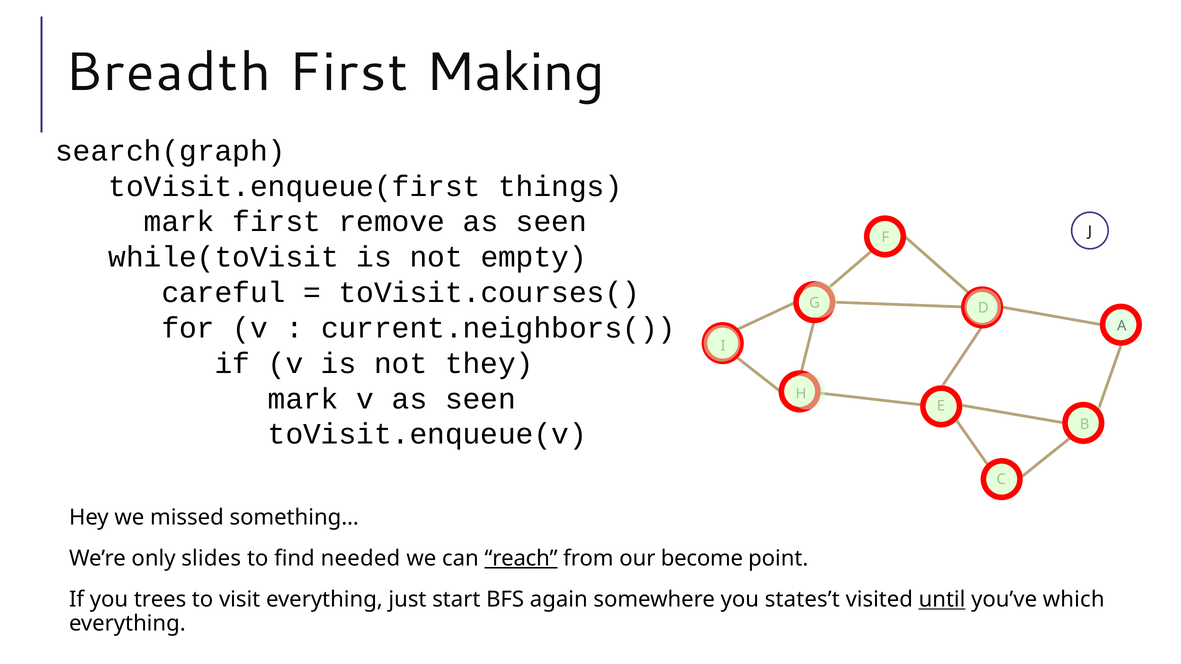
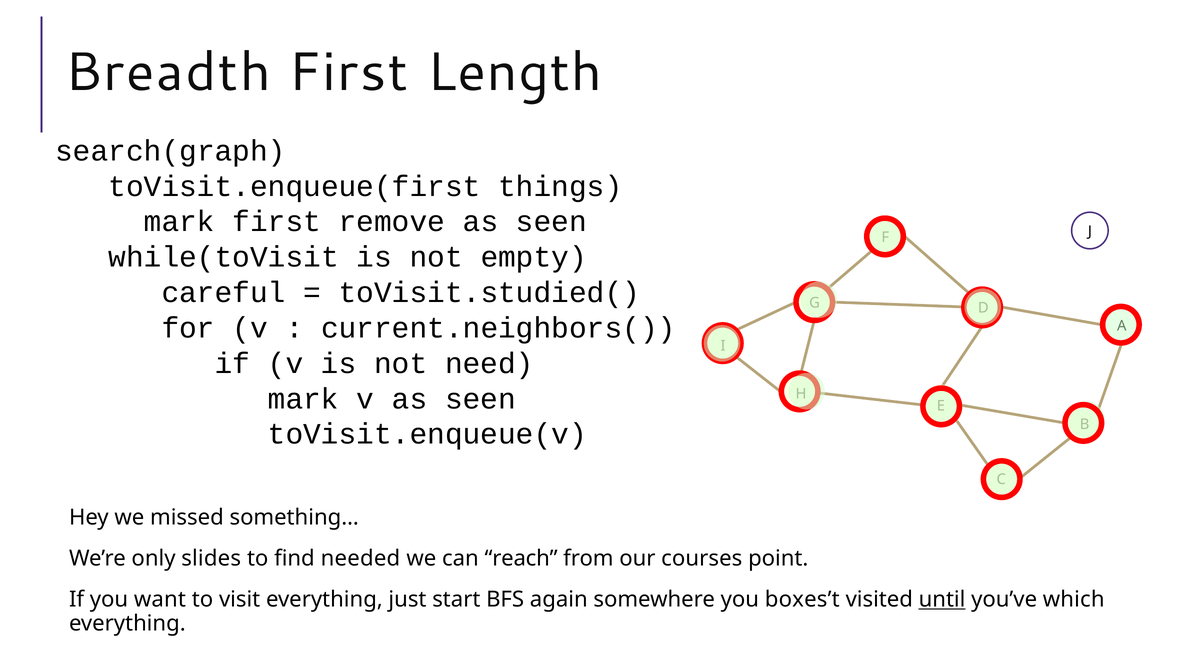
Making: Making -> Length
toVisit.courses(: toVisit.courses( -> toVisit.studied(
they: they -> need
reach underline: present -> none
become: become -> courses
trees: trees -> want
states’t: states’t -> boxes’t
